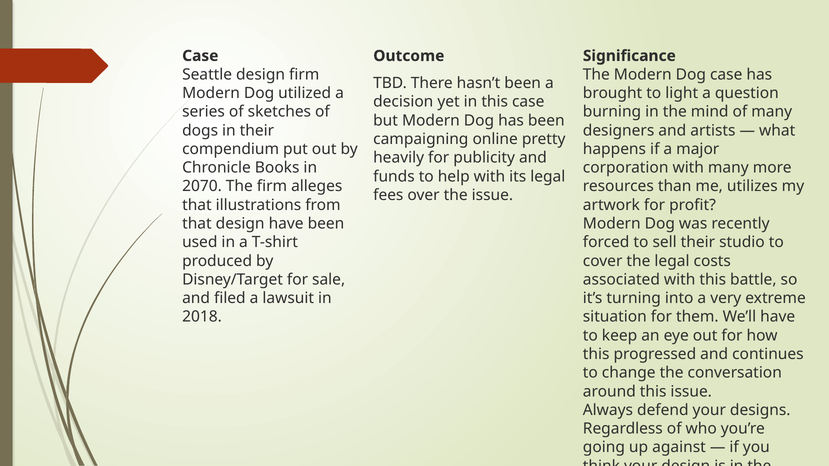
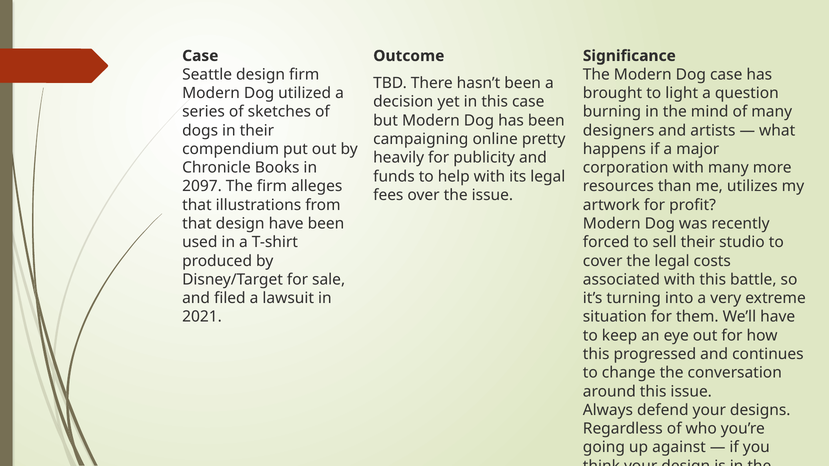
2070: 2070 -> 2097
2018: 2018 -> 2021
